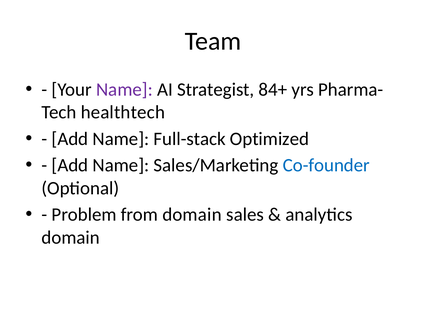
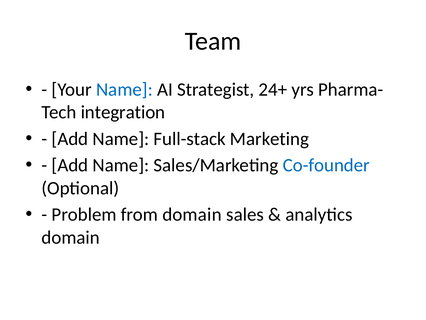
Name at (124, 89) colour: purple -> blue
84+: 84+ -> 24+
healthtech: healthtech -> integration
Optimized: Optimized -> Marketing
